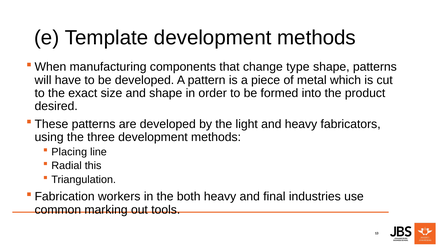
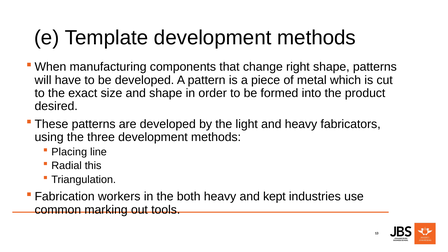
type: type -> right
final: final -> kept
